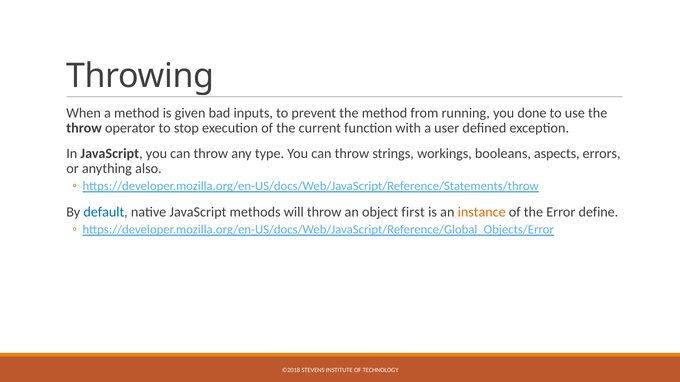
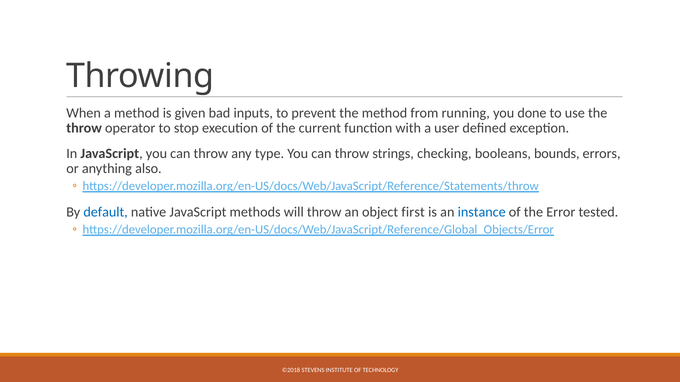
workings: workings -> checking
aspects: aspects -> bounds
instance colour: orange -> blue
define: define -> tested
